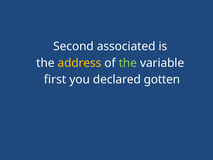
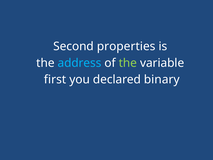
associated: associated -> properties
address colour: yellow -> light blue
gotten: gotten -> binary
